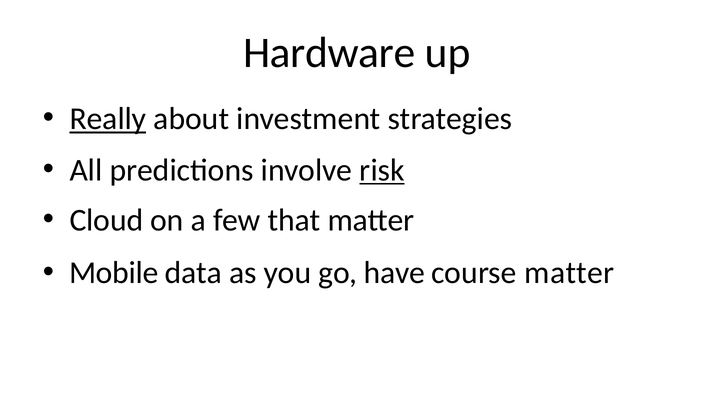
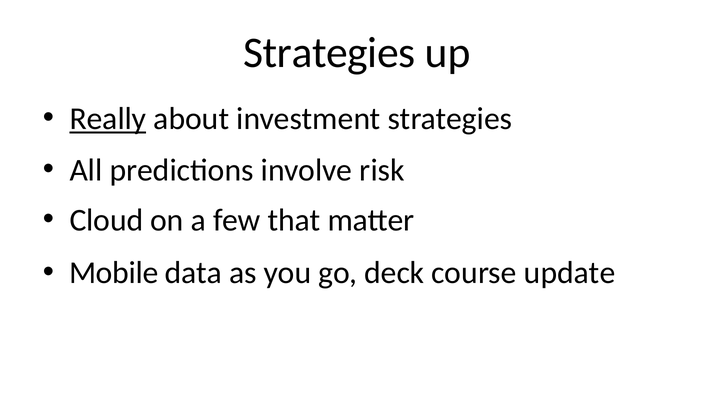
Hardware at (329, 53): Hardware -> Strategies
risk underline: present -> none
have: have -> deck
course matter: matter -> update
